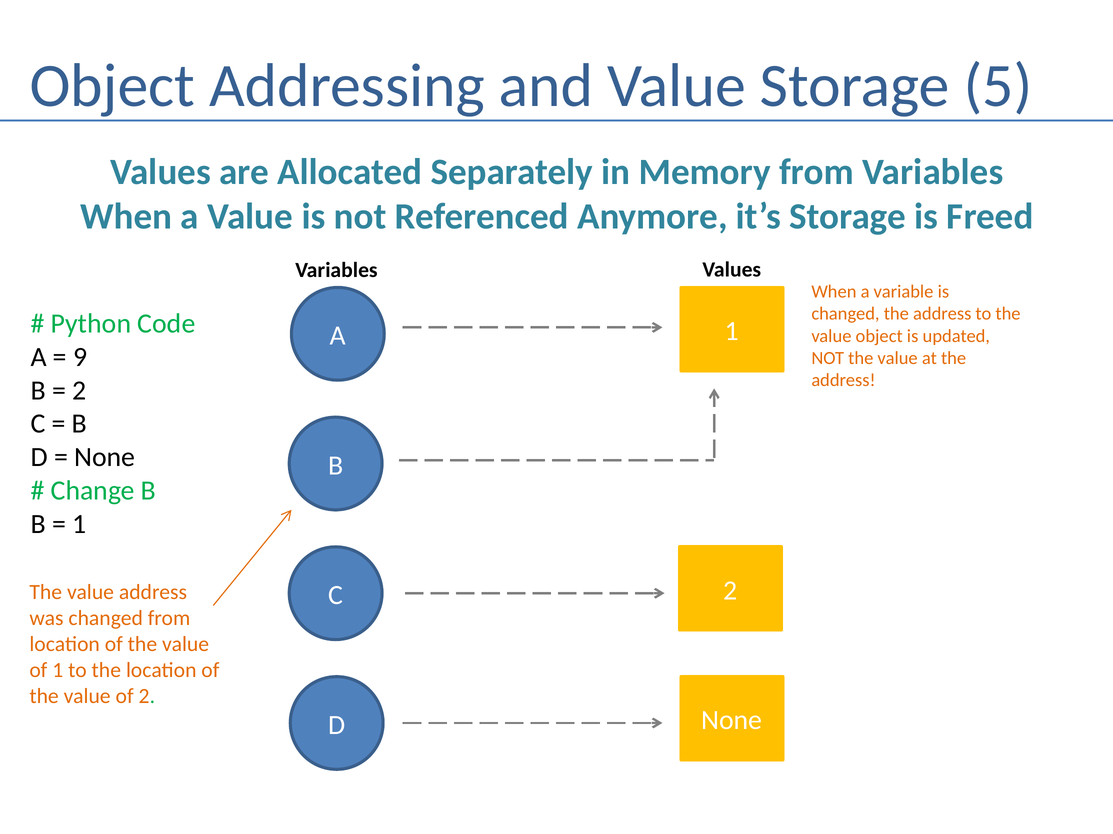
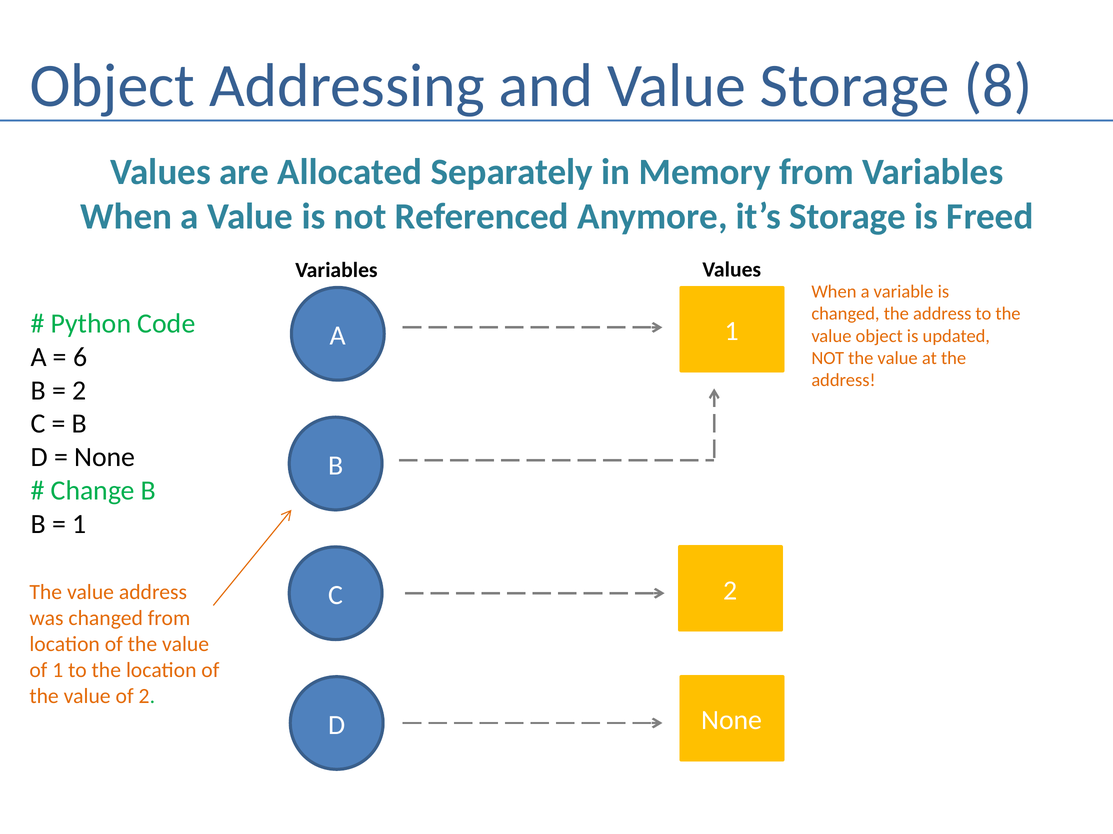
5: 5 -> 8
9: 9 -> 6
